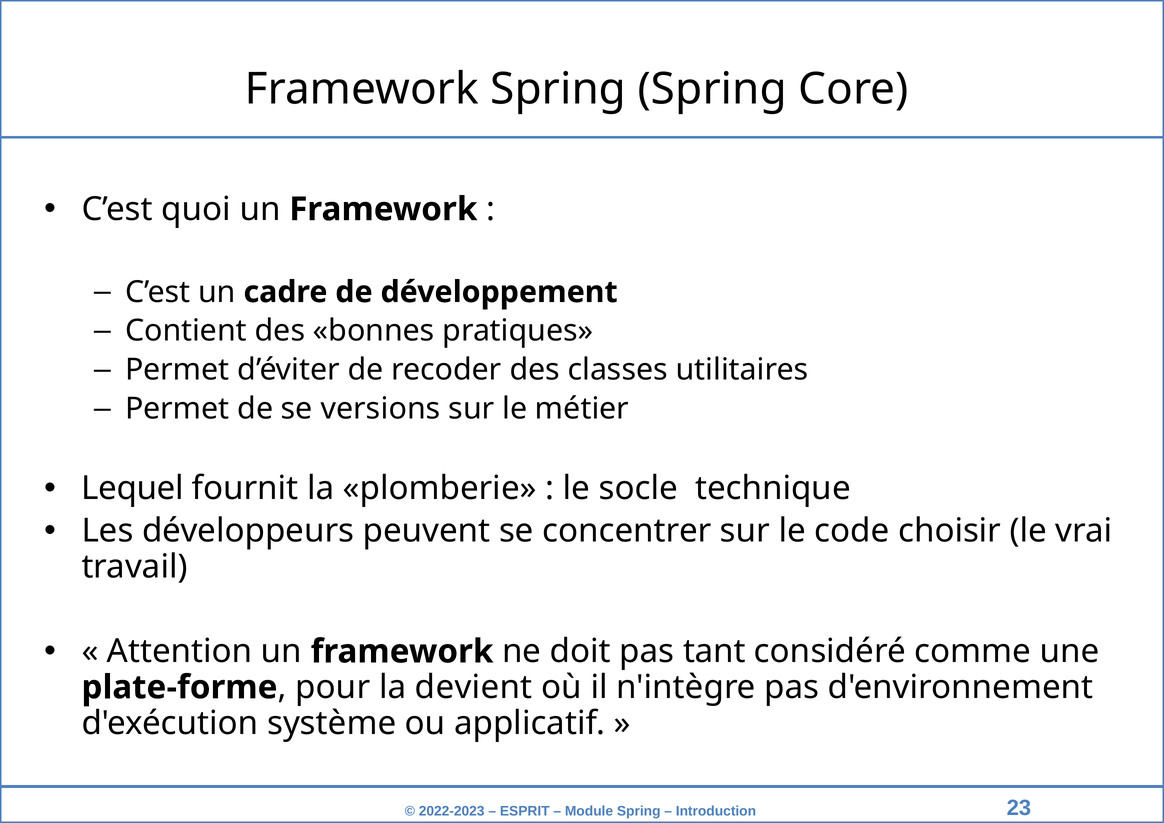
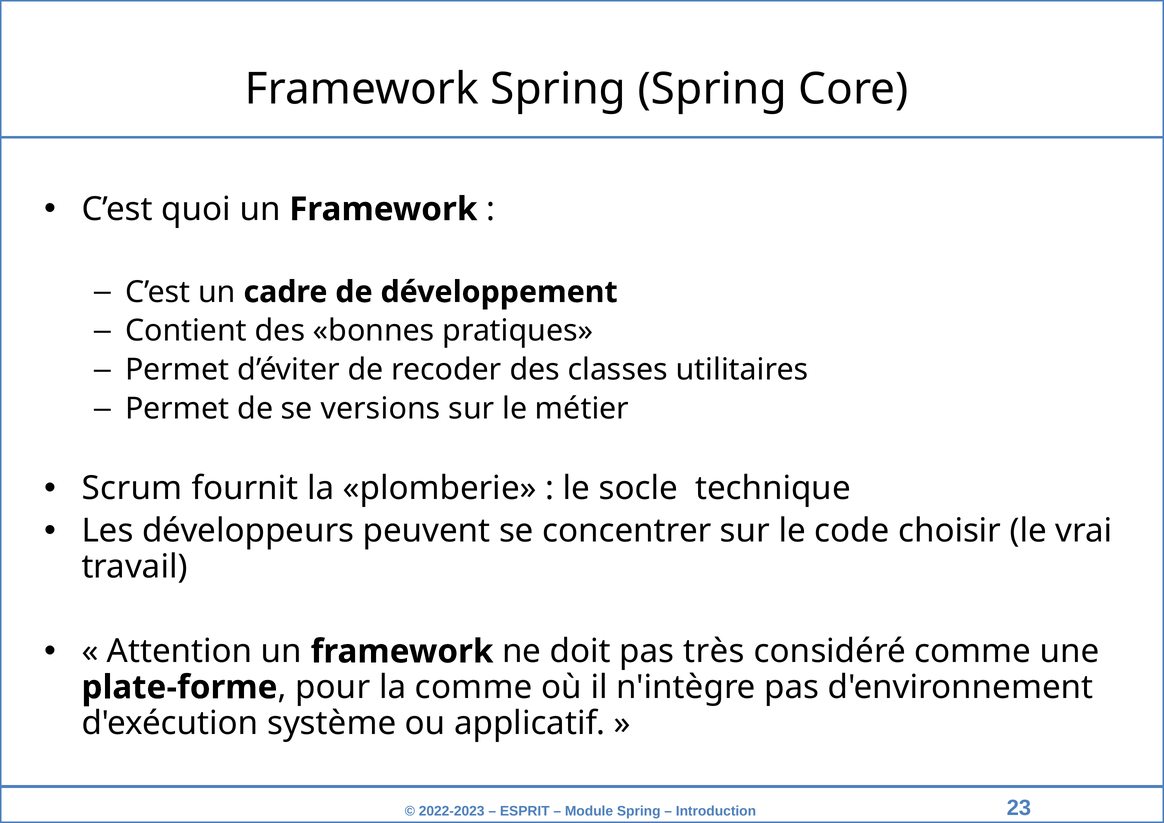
Lequel: Lequel -> Scrum
tant: tant -> très
la devient: devient -> comme
